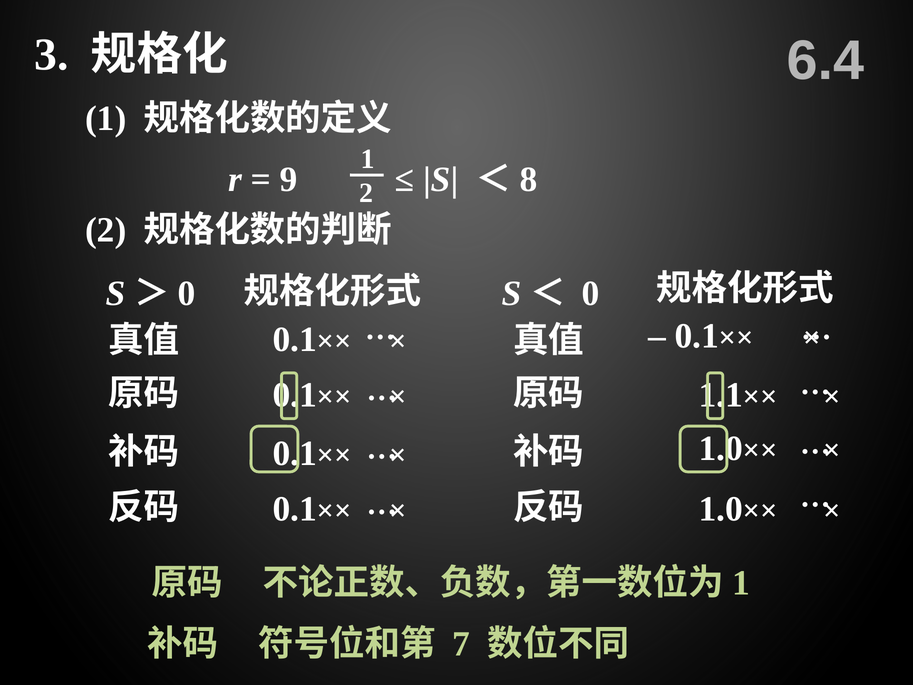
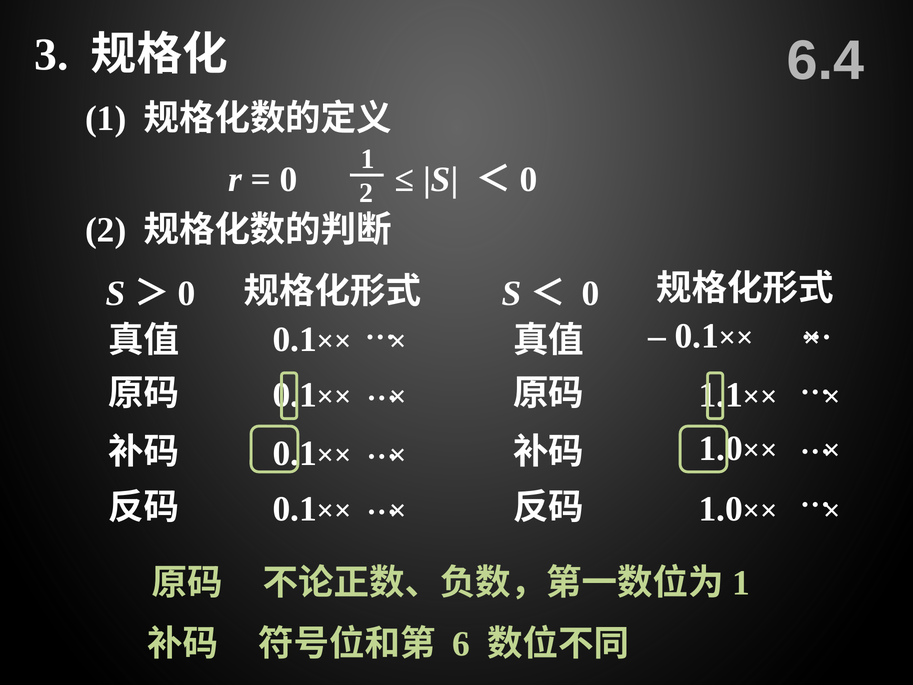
9 at (289, 179): 9 -> 0
8 at (528, 179): 8 -> 0
7: 7 -> 6
